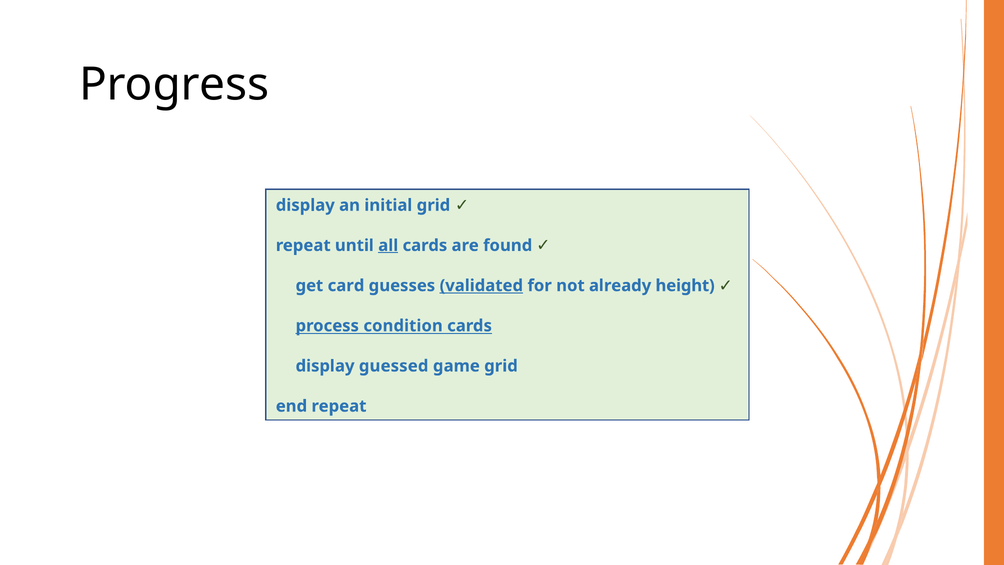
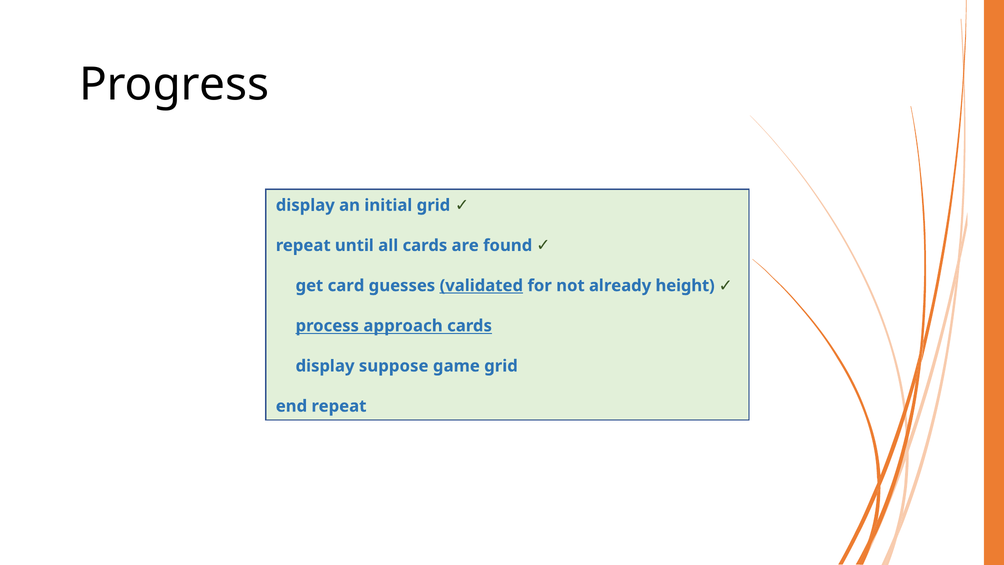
all underline: present -> none
condition: condition -> approach
guessed: guessed -> suppose
